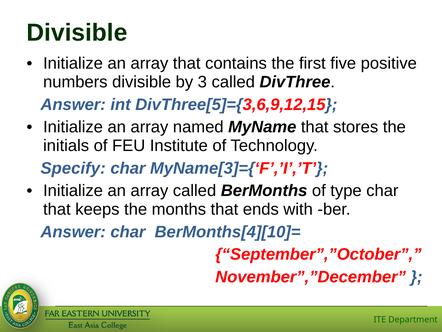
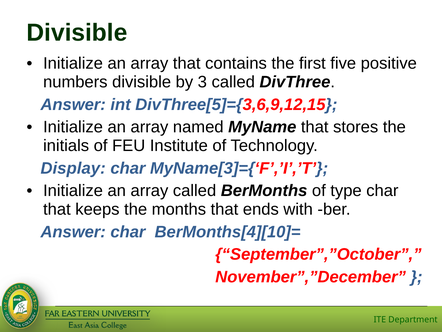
Specify: Specify -> Display
